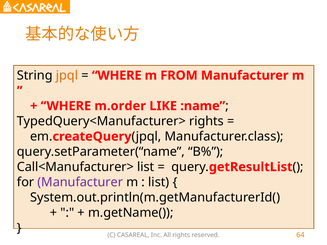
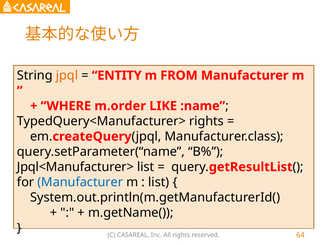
WHERE at (117, 76): WHERE -> ENTITY
Call<Manufacturer>: Call<Manufacturer> -> Jpql<Manufacturer>
Manufacturer at (80, 182) colour: purple -> blue
